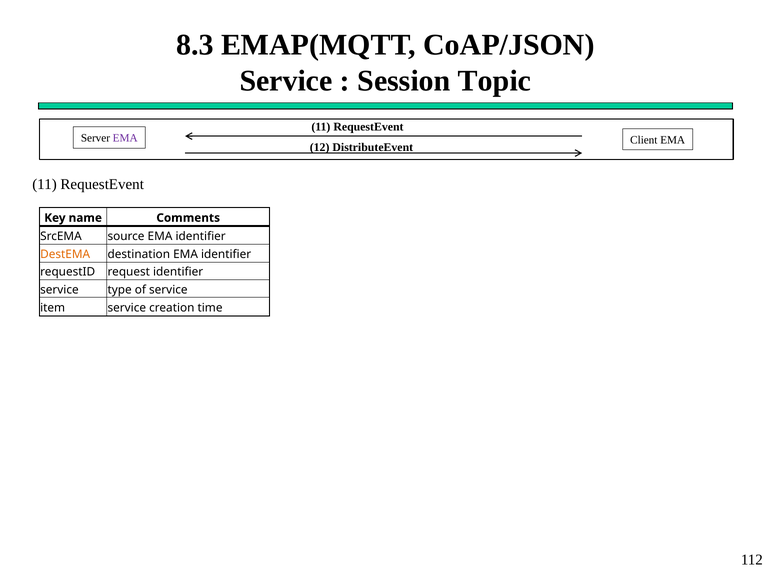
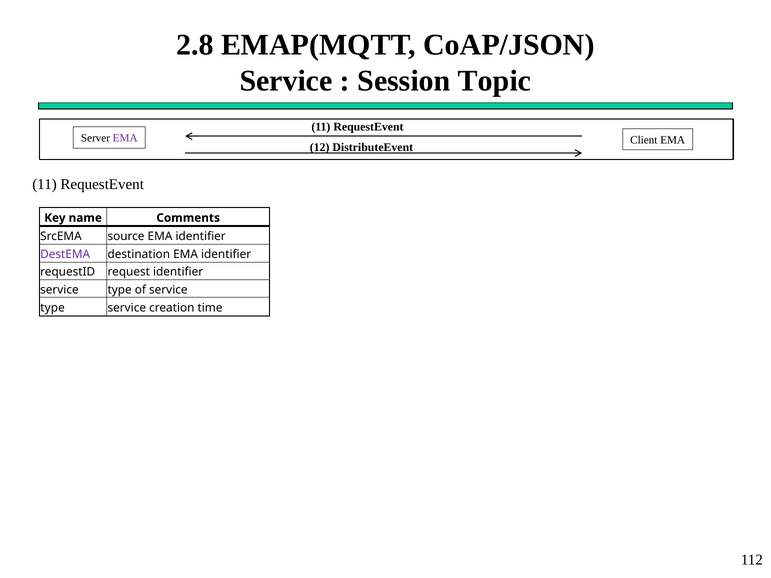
8.3: 8.3 -> 2.8
DestEMA colour: orange -> purple
item at (53, 308): item -> type
